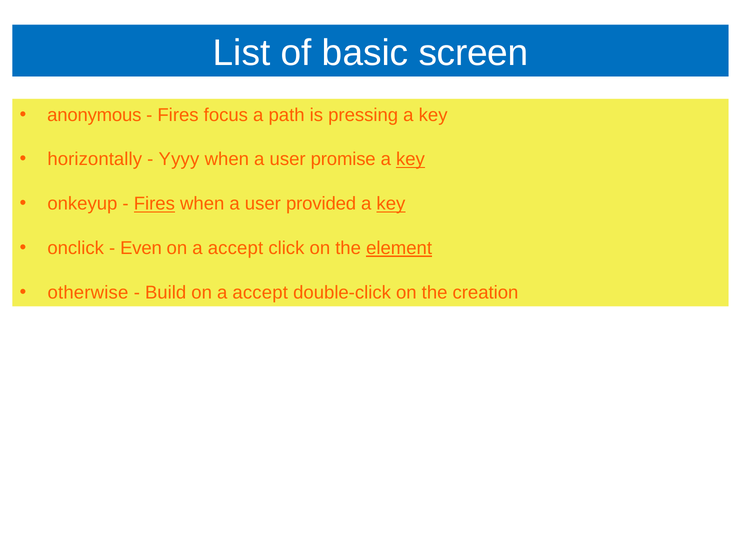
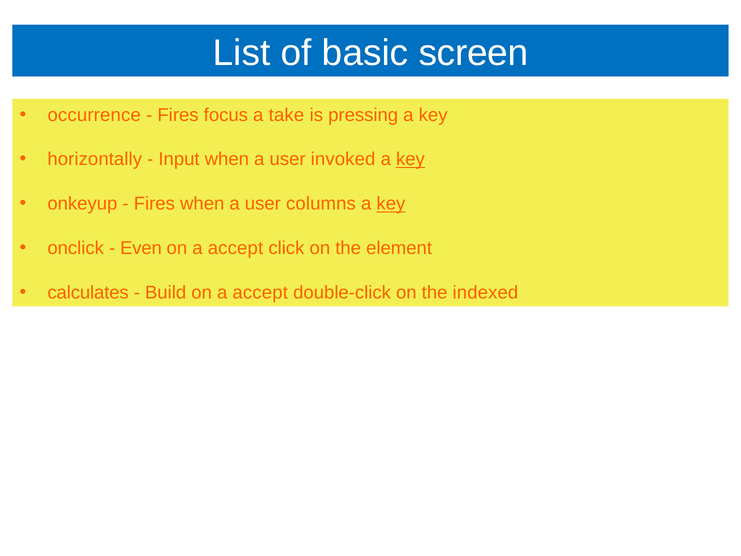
anonymous: anonymous -> occurrence
path: path -> take
Yyyy: Yyyy -> Input
promise: promise -> invoked
Fires at (154, 204) underline: present -> none
provided: provided -> columns
element underline: present -> none
otherwise: otherwise -> calculates
creation: creation -> indexed
